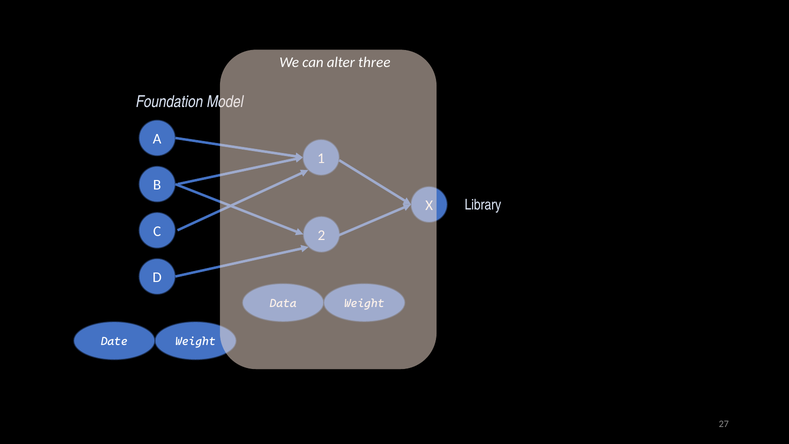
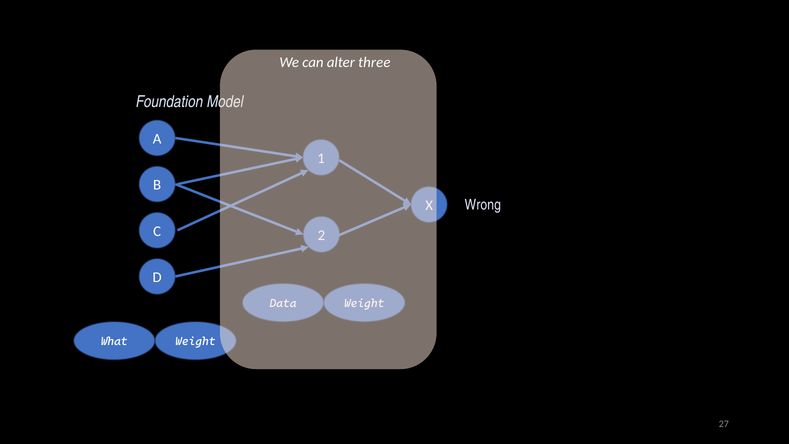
Library: Library -> Wrong
Date: Date -> What
